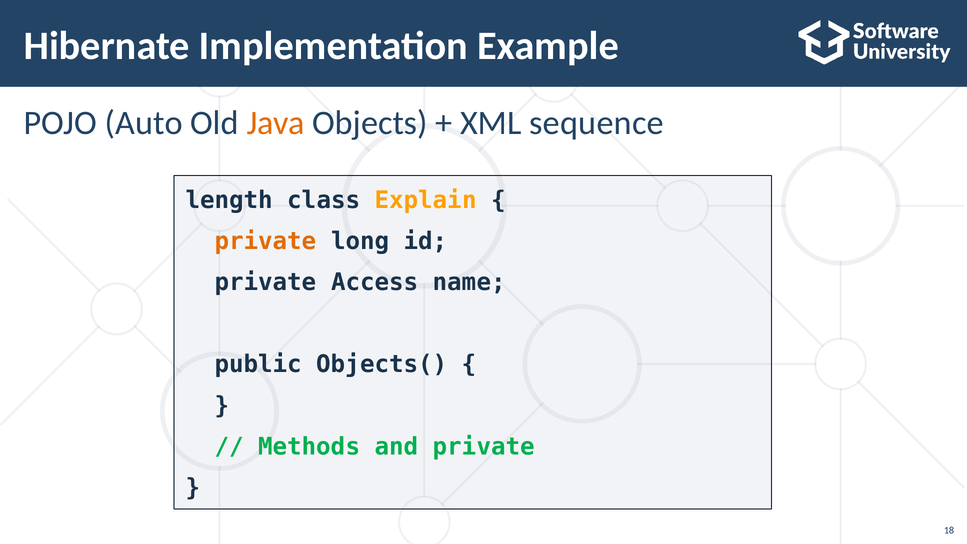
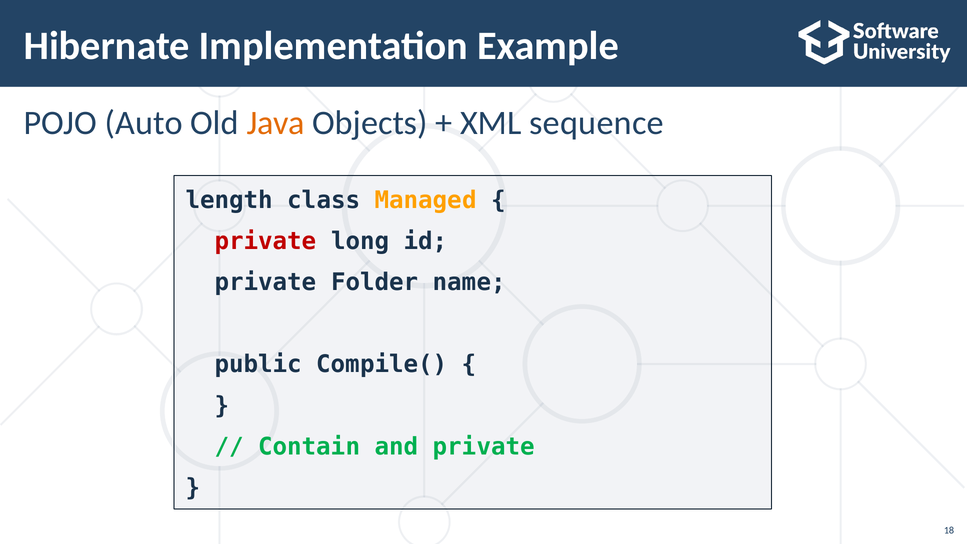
Explain: Explain -> Managed
private at (266, 241) colour: orange -> red
Access: Access -> Folder
Objects(: Objects( -> Compile(
Methods: Methods -> Contain
